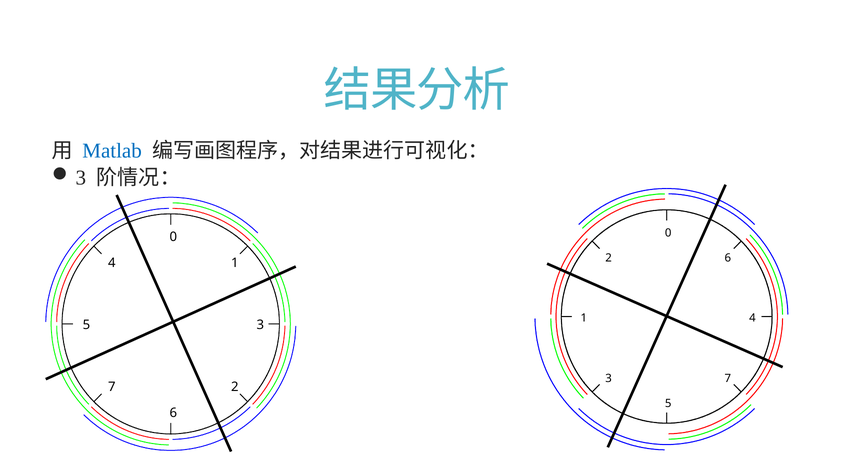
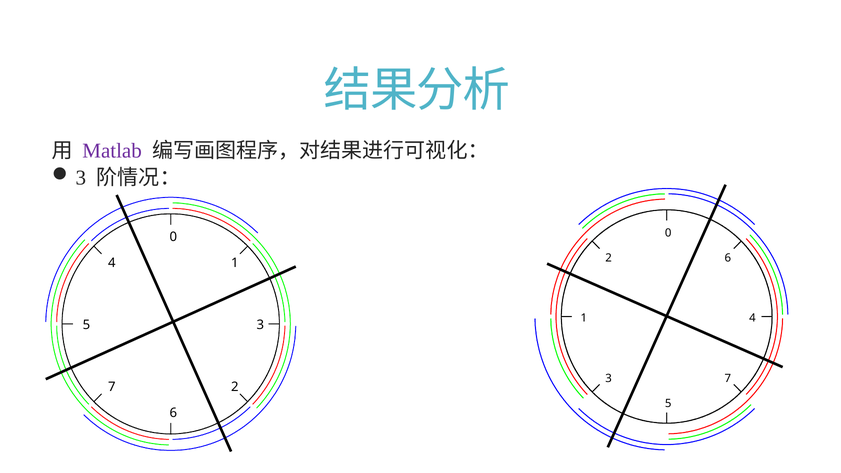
Matlab colour: blue -> purple
